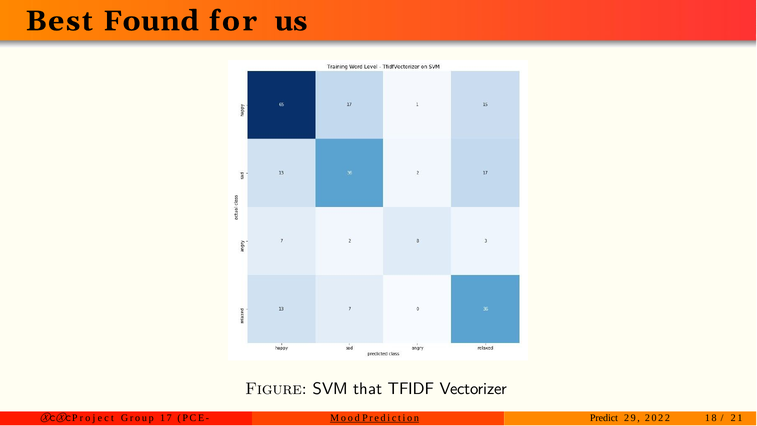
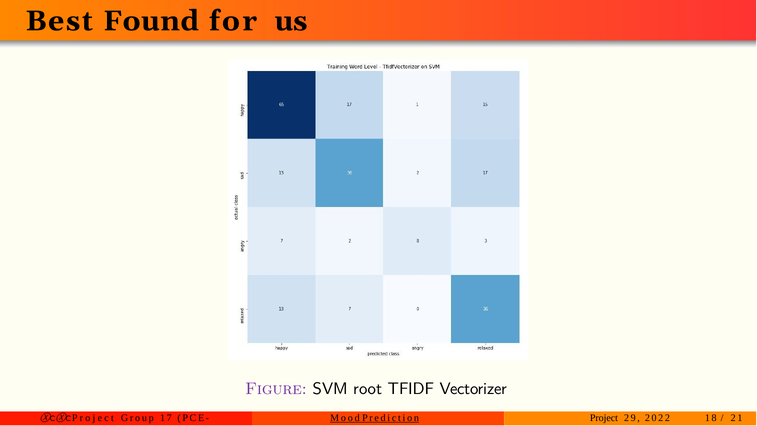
Figure colour: black -> purple
that: that -> root
Prediction Predict: Predict -> Project
